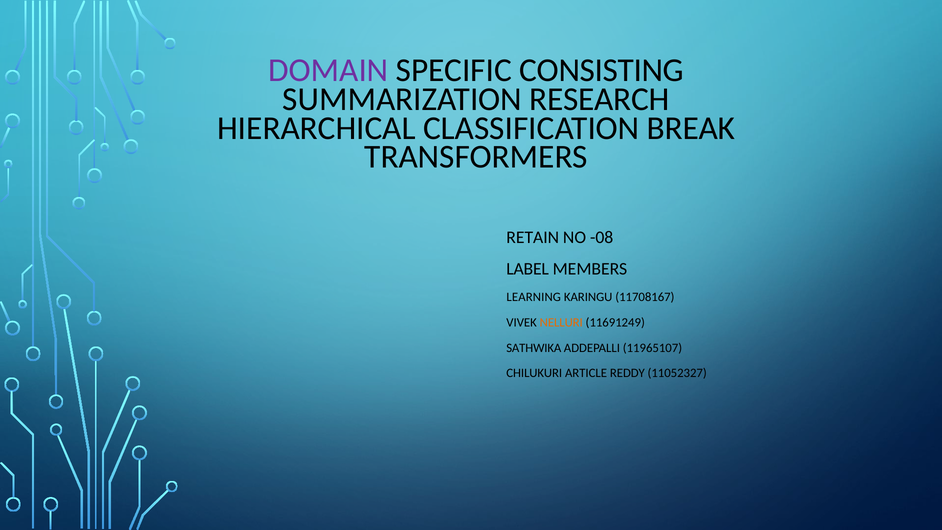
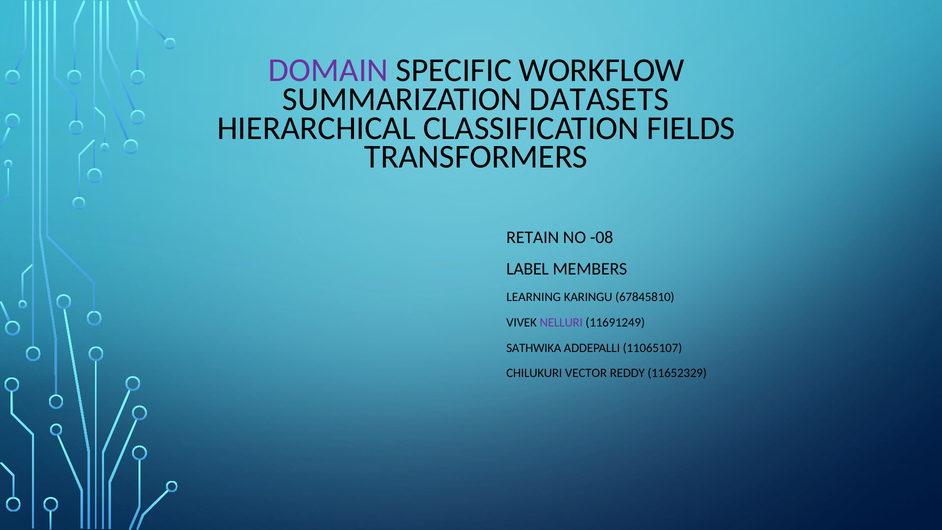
CONSISTING: CONSISTING -> WORKFLOW
RESEARCH: RESEARCH -> DATASETS
BREAK: BREAK -> FIELDS
11708167: 11708167 -> 67845810
NELLURI colour: orange -> purple
11965107: 11965107 -> 11065107
ARTICLE: ARTICLE -> VECTOR
11052327: 11052327 -> 11652329
